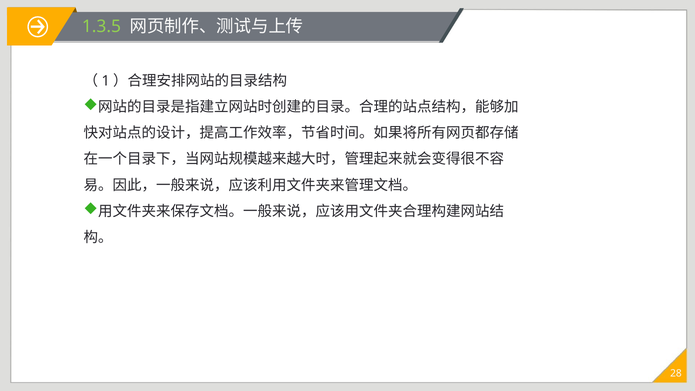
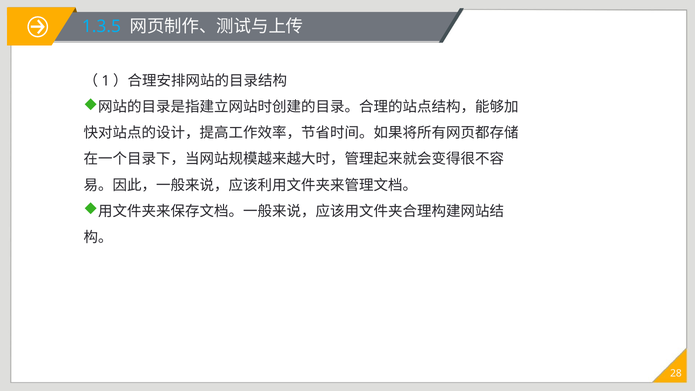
1.3.5 colour: light green -> light blue
